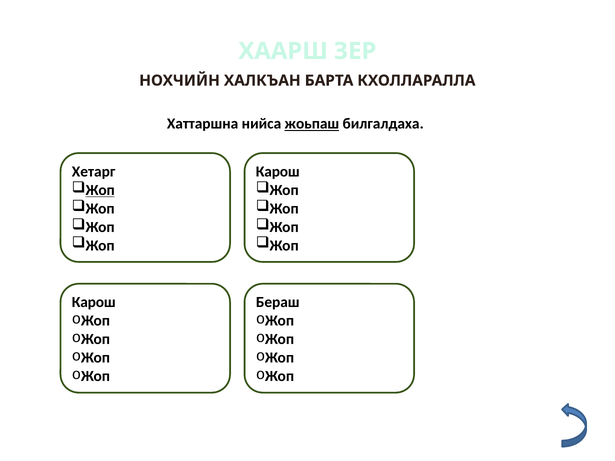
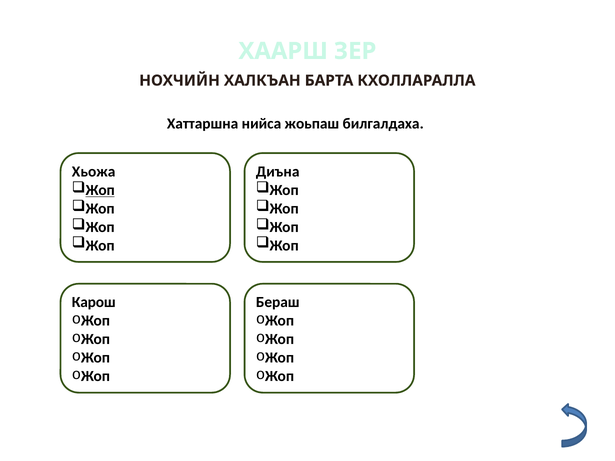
жоьпаш underline: present -> none
Хетарг: Хетарг -> Хьожа
Карош at (278, 172): Карош -> Диъна
